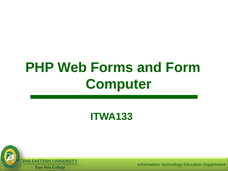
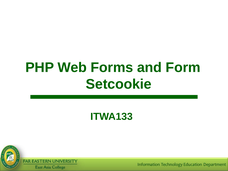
Computer: Computer -> Setcookie
